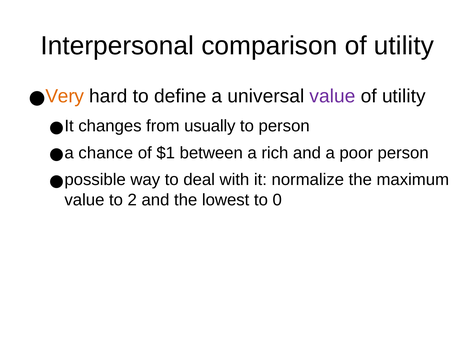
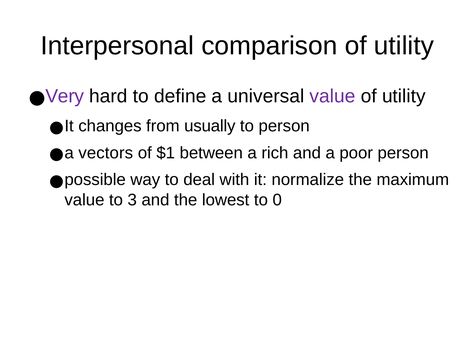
Very colour: orange -> purple
chance: chance -> vectors
2: 2 -> 3
